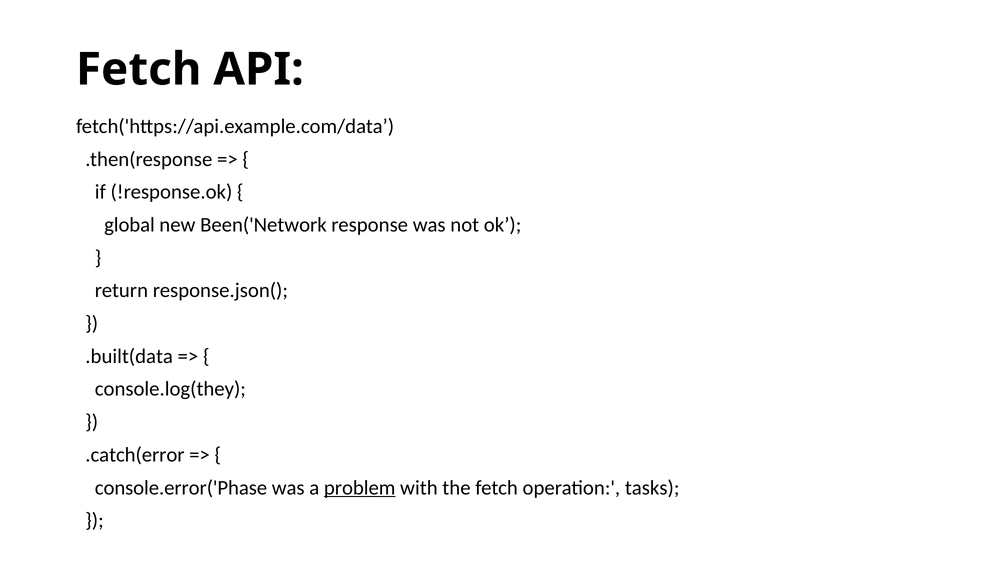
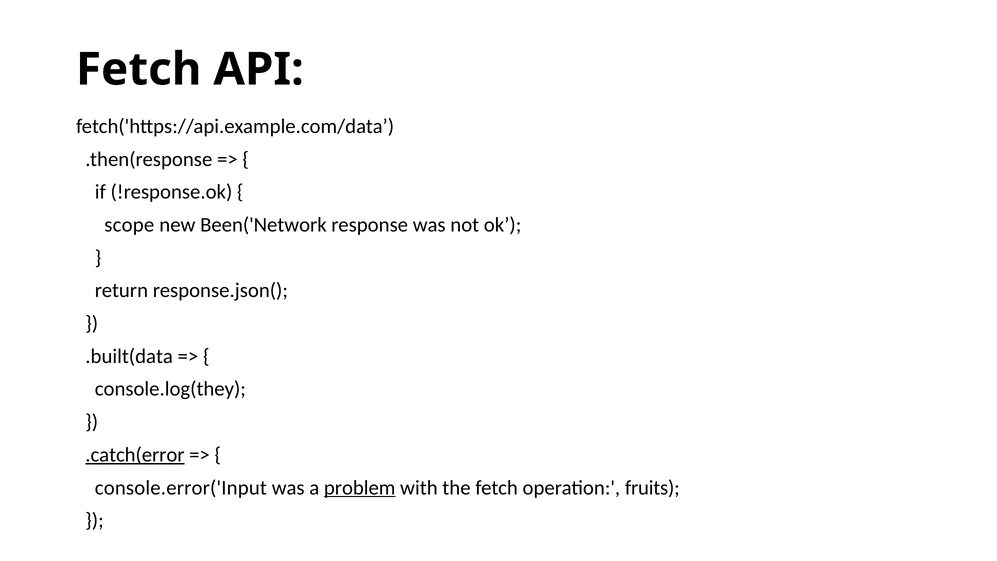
global: global -> scope
.catch(error underline: none -> present
console.error('Phase: console.error('Phase -> console.error('Input
tasks: tasks -> fruits
